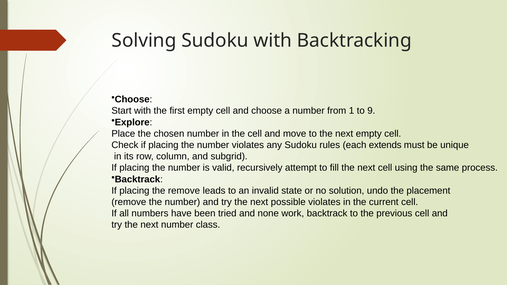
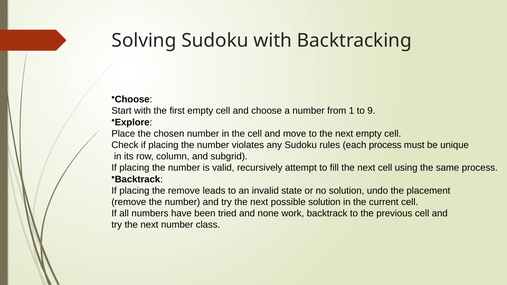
each extends: extends -> process
possible violates: violates -> solution
